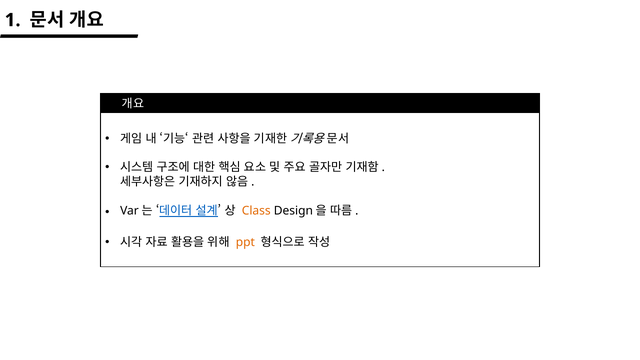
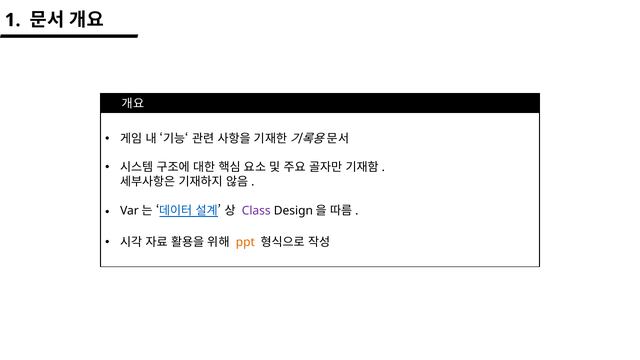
Class colour: orange -> purple
